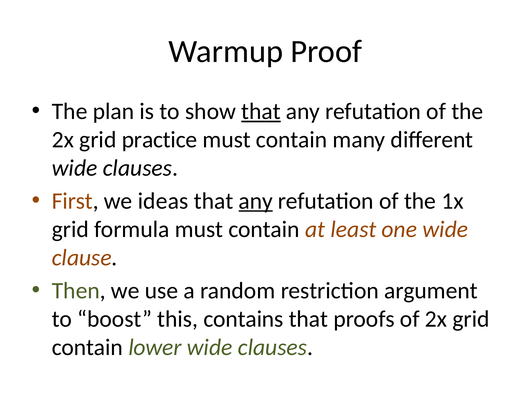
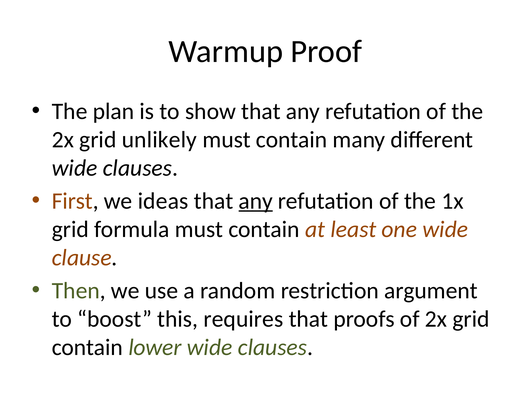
that at (261, 111) underline: present -> none
practice: practice -> unlikely
contains: contains -> requires
